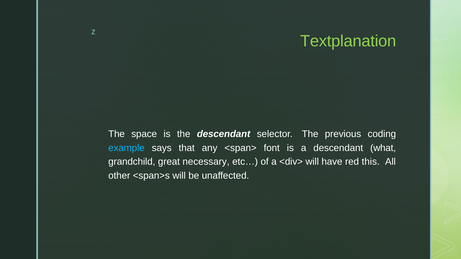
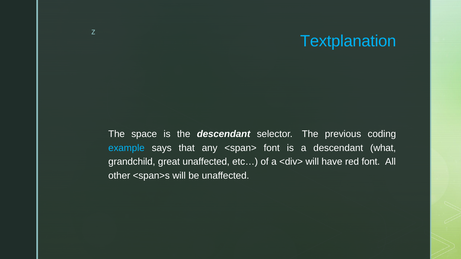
Textplanation colour: light green -> light blue
great necessary: necessary -> unaffected
red this: this -> font
